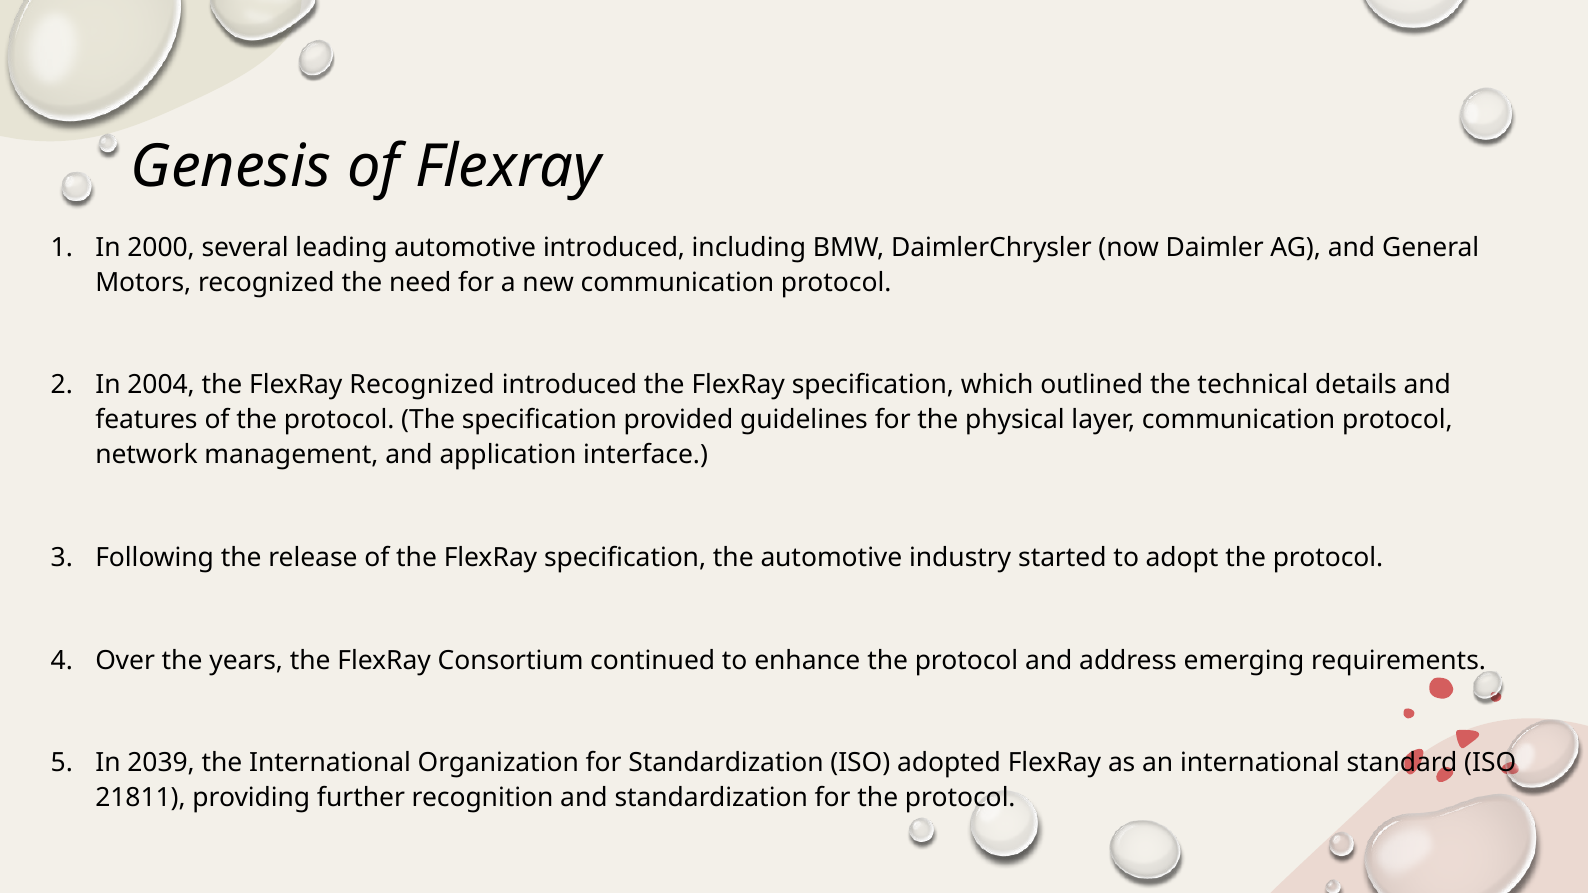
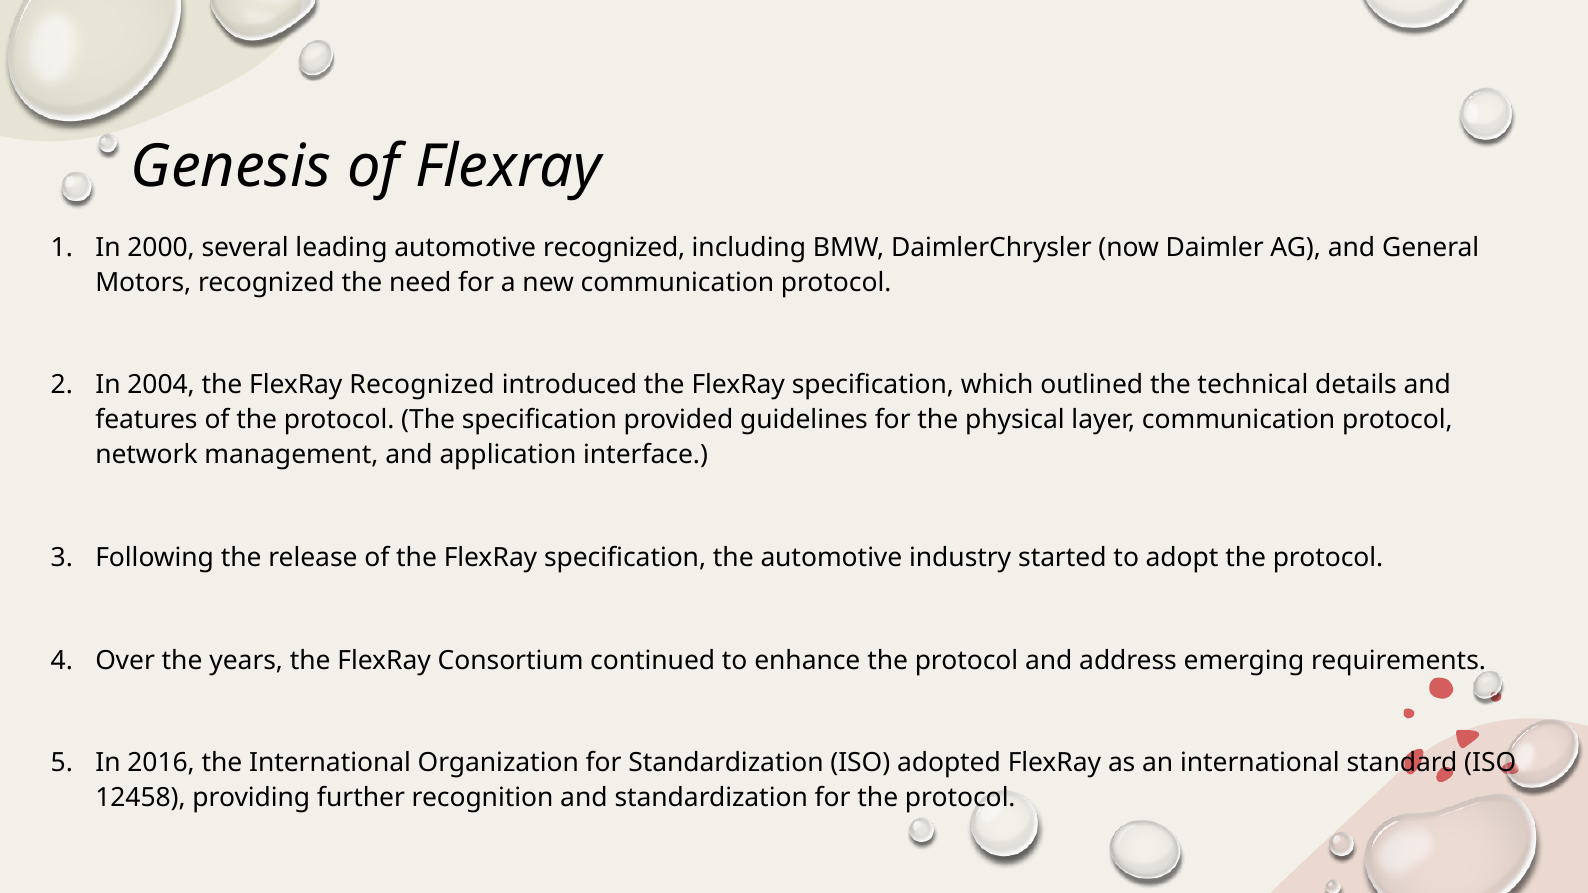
automotive introduced: introduced -> recognized
2039: 2039 -> 2016
21811: 21811 -> 12458
